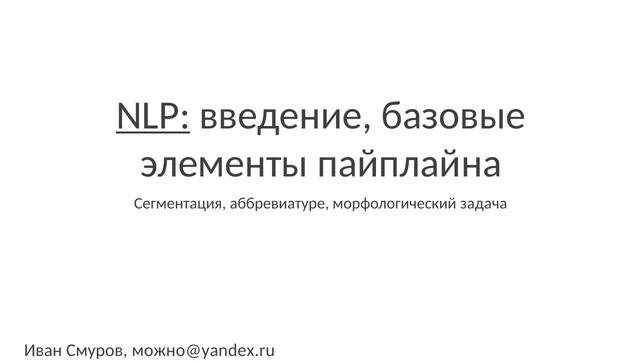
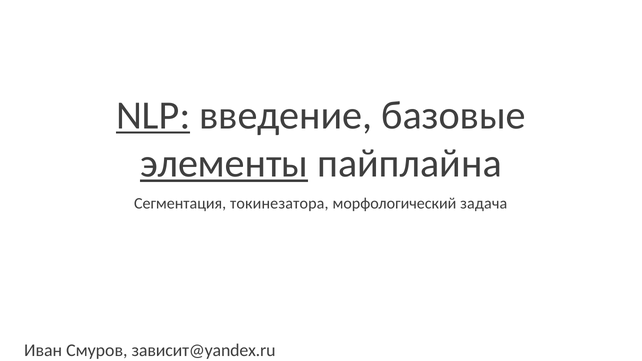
элементы underline: none -> present
аббревиатуре: аббревиатуре -> токинезатора
можно@yandex.ru: можно@yandex.ru -> зависит@yandex.ru
